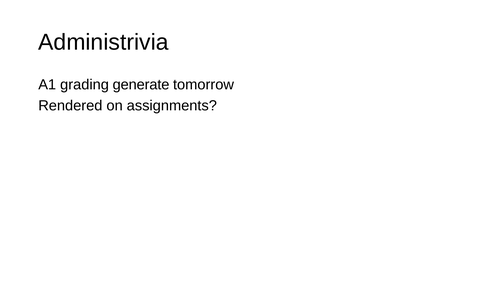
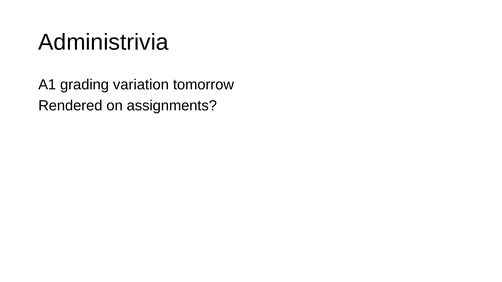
generate: generate -> variation
